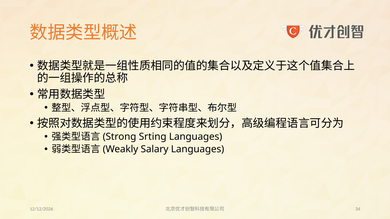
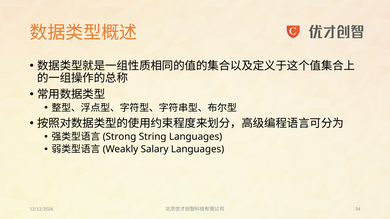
Srting: Srting -> String
